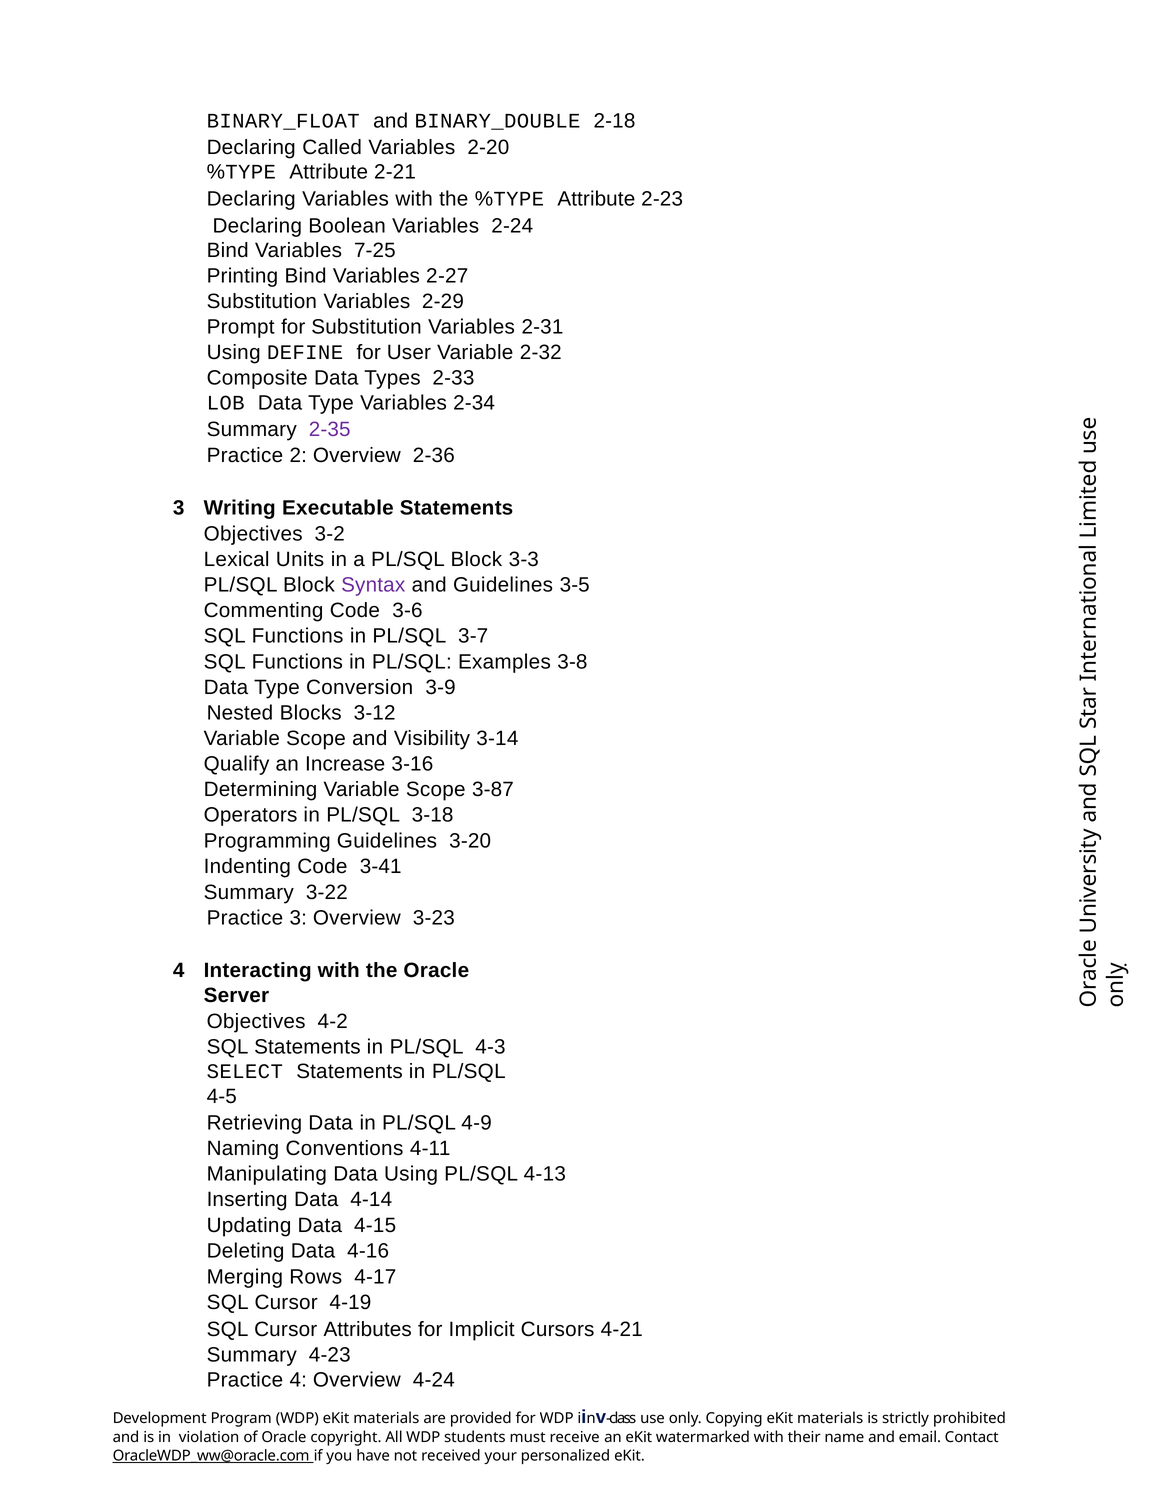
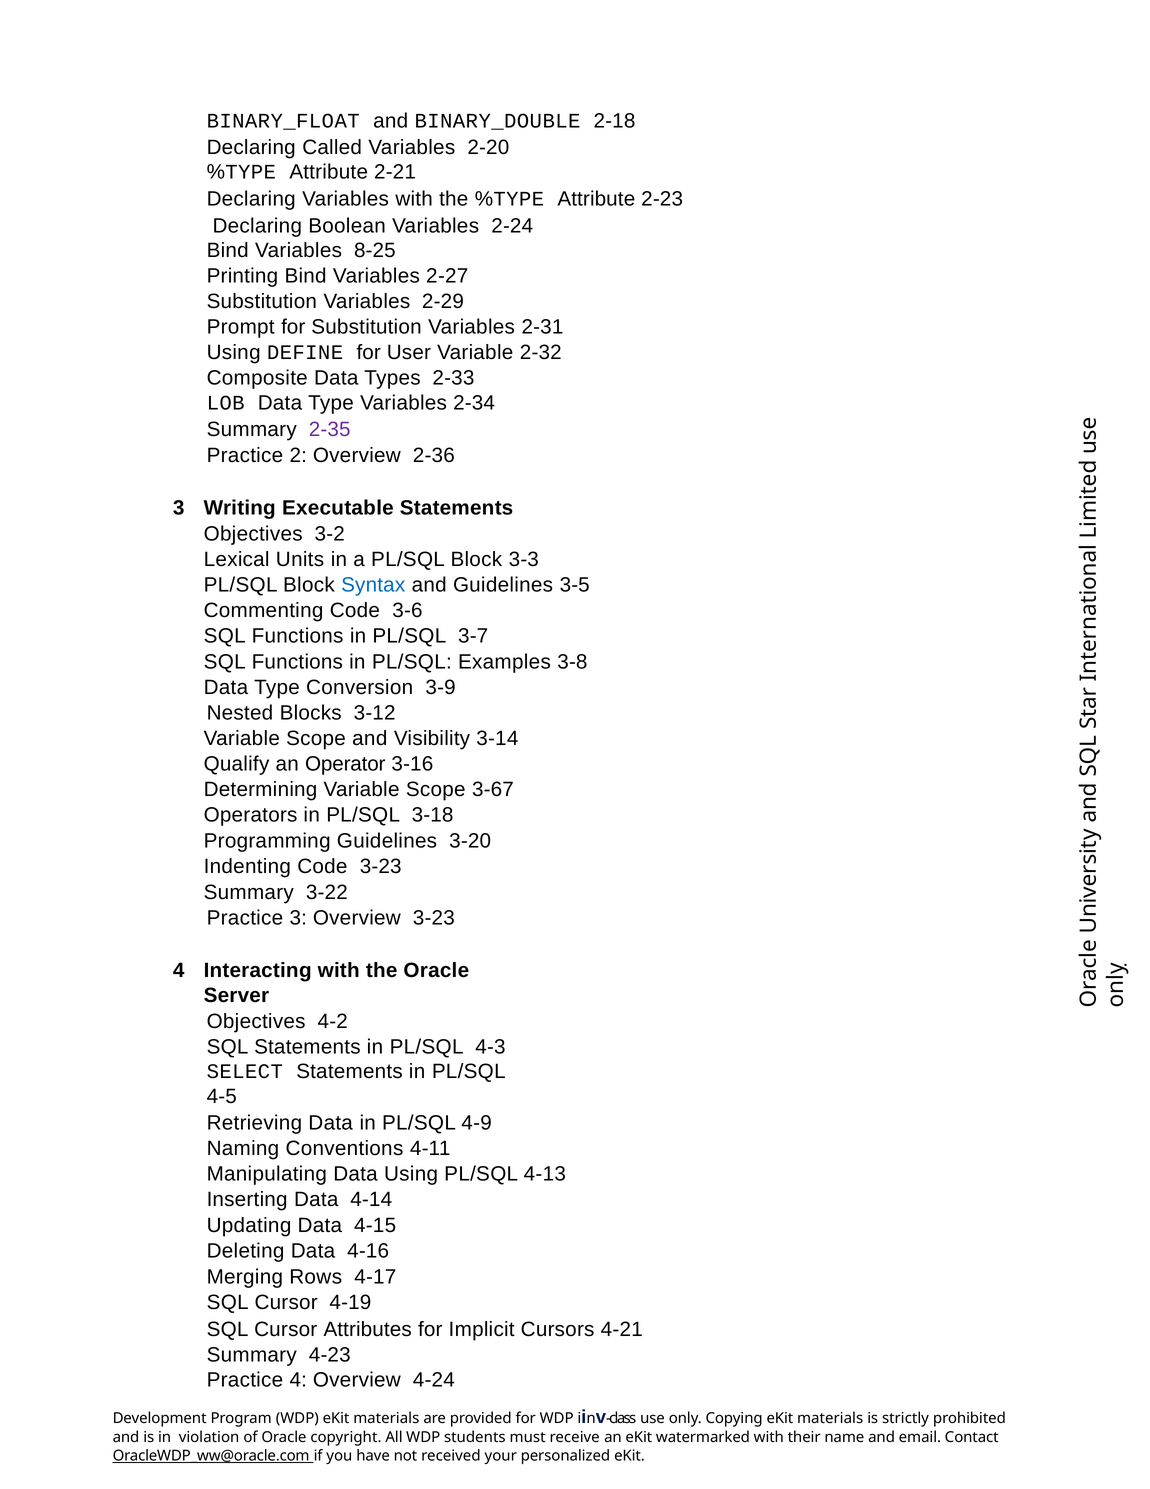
7-25: 7-25 -> 8-25
Syntax colour: purple -> blue
Increase: Increase -> Operator
3-87: 3-87 -> 3-67
Code 3-41: 3-41 -> 3-23
